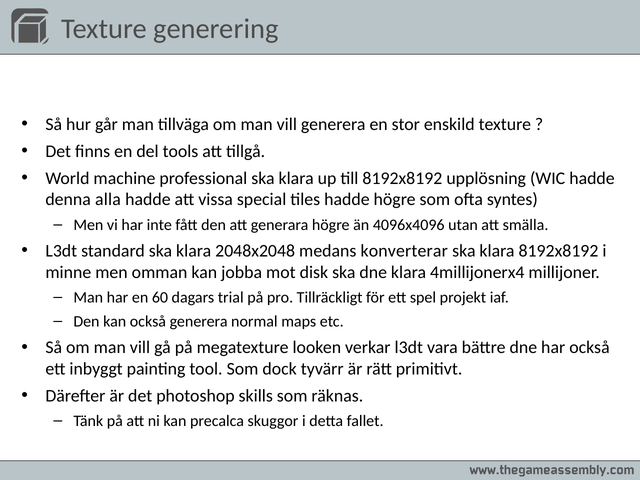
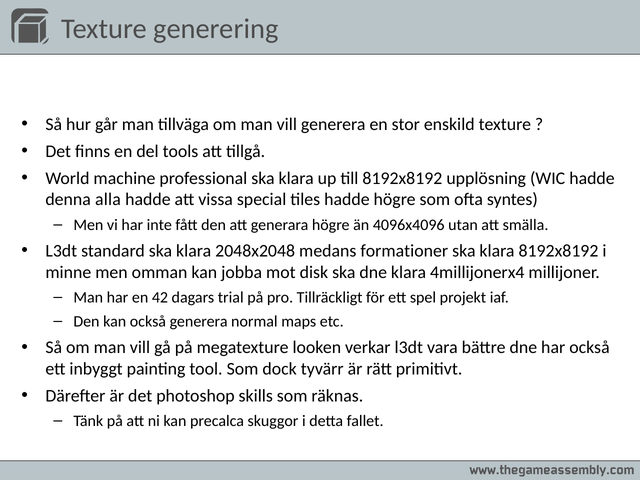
konverterar: konverterar -> formationer
60: 60 -> 42
